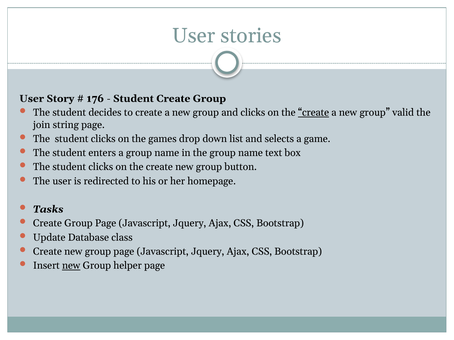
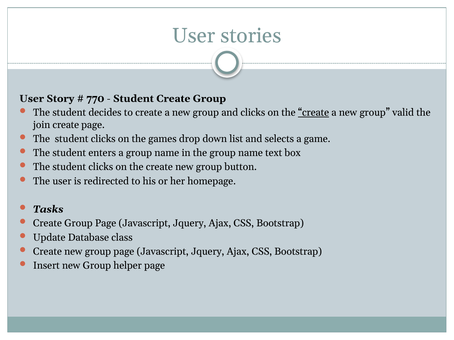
176: 176 -> 770
join string: string -> create
new at (71, 266) underline: present -> none
